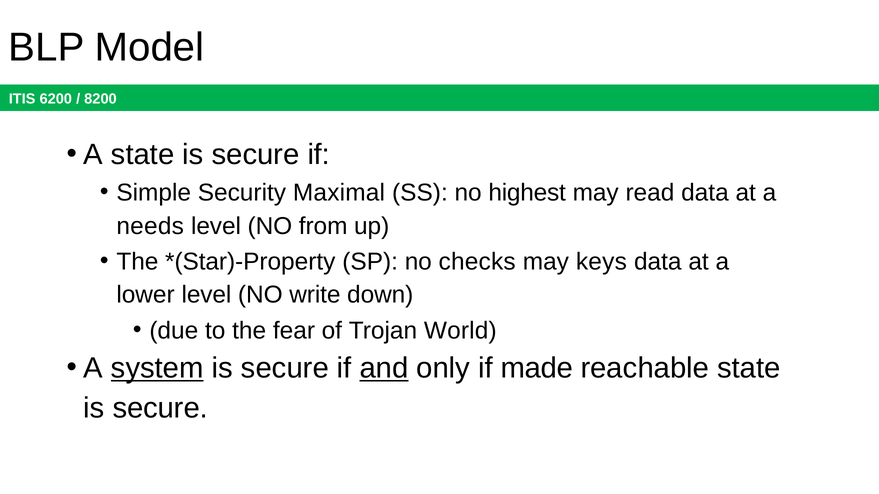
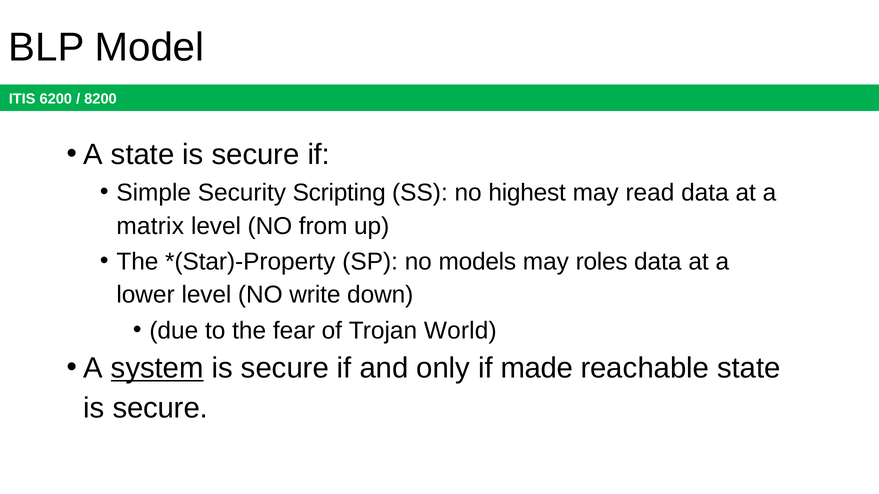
Maximal: Maximal -> Scripting
needs: needs -> matrix
checks: checks -> models
keys: keys -> roles
and underline: present -> none
